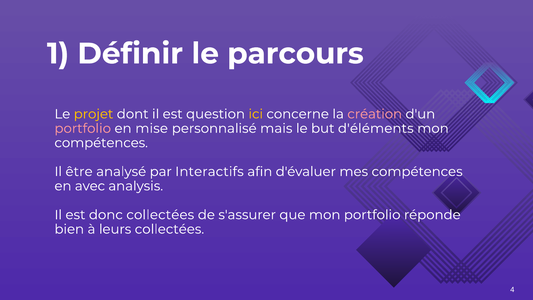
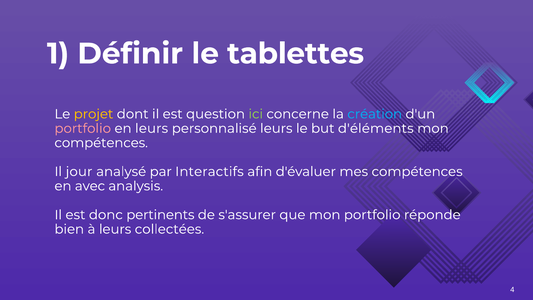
parcours: parcours -> tablettes
ici colour: yellow -> light green
création colour: pink -> light blue
en mise: mise -> leurs
personnalisé mais: mais -> leurs
être: être -> jour
donc collectées: collectées -> pertinents
